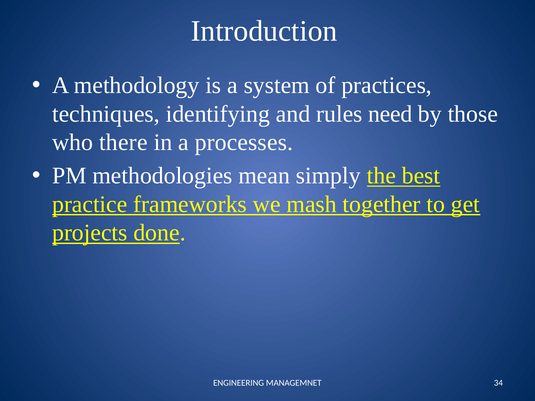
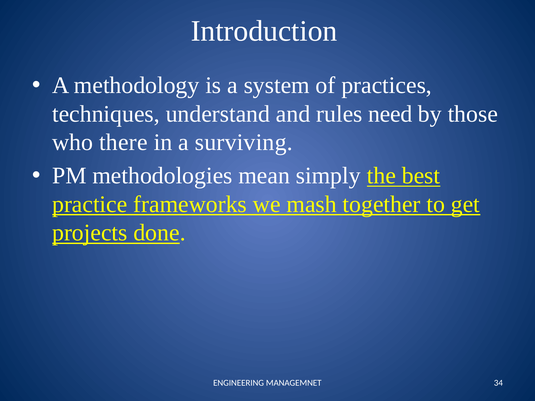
identifying: identifying -> understand
processes: processes -> surviving
